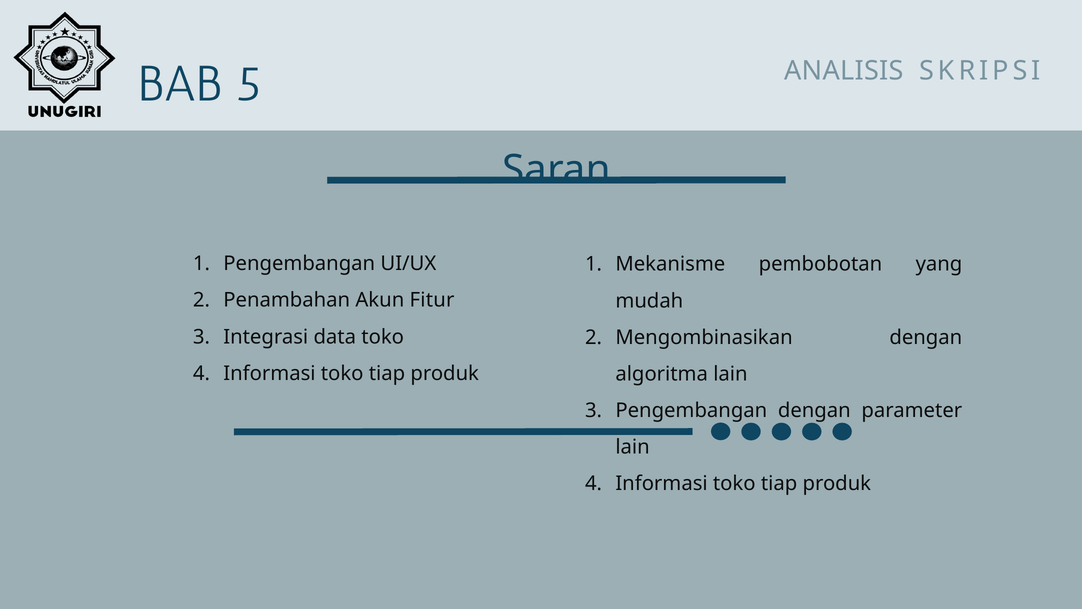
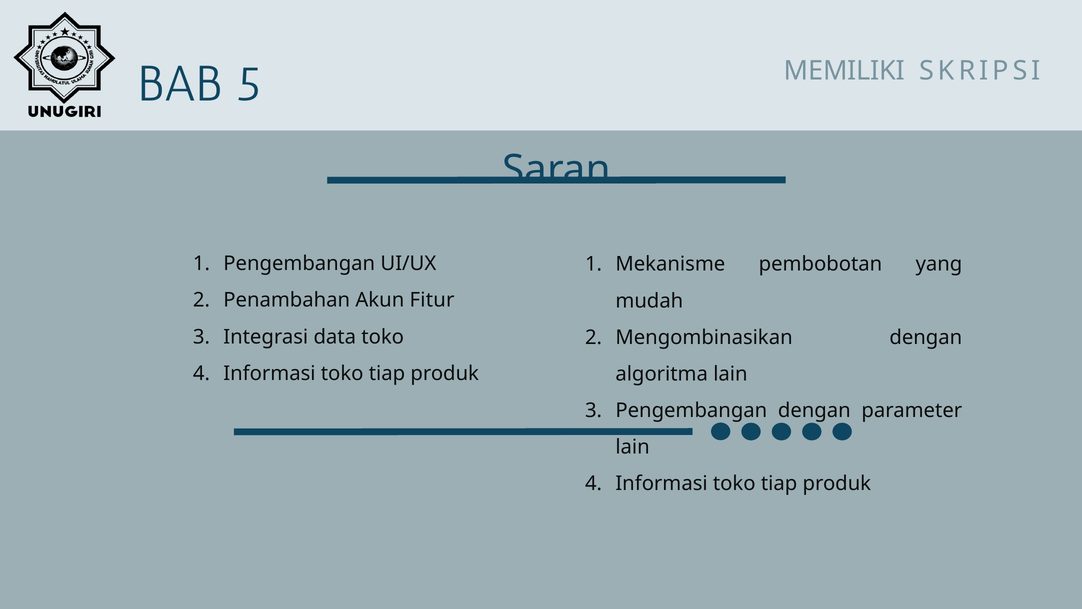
ANALISIS: ANALISIS -> MEMILIKI
